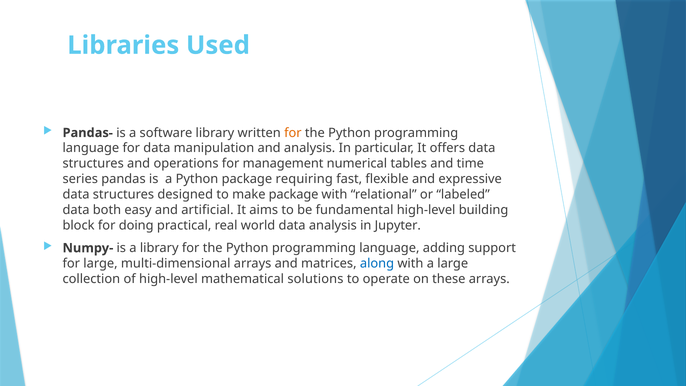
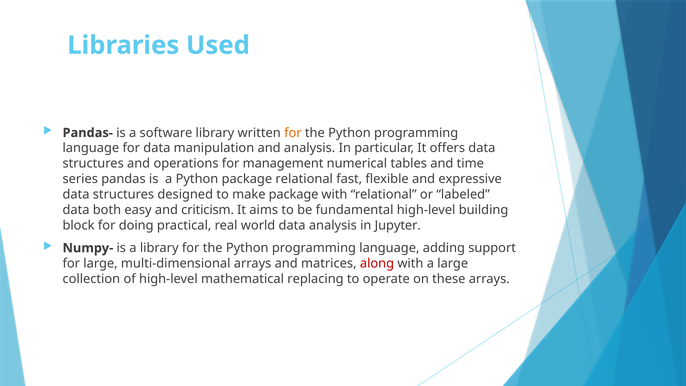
package requiring: requiring -> relational
artificial: artificial -> criticism
along colour: blue -> red
solutions: solutions -> replacing
